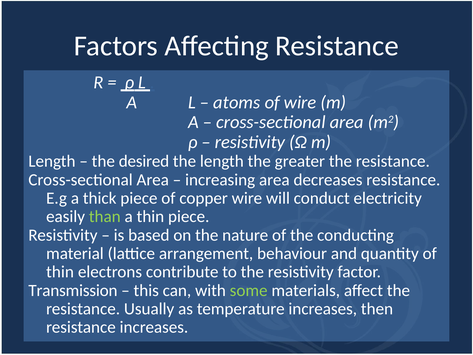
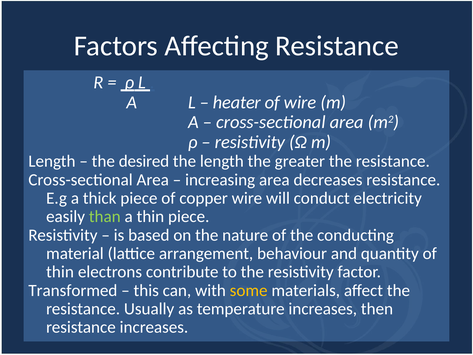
atoms: atoms -> heater
Transmission: Transmission -> Transformed
some colour: light green -> yellow
